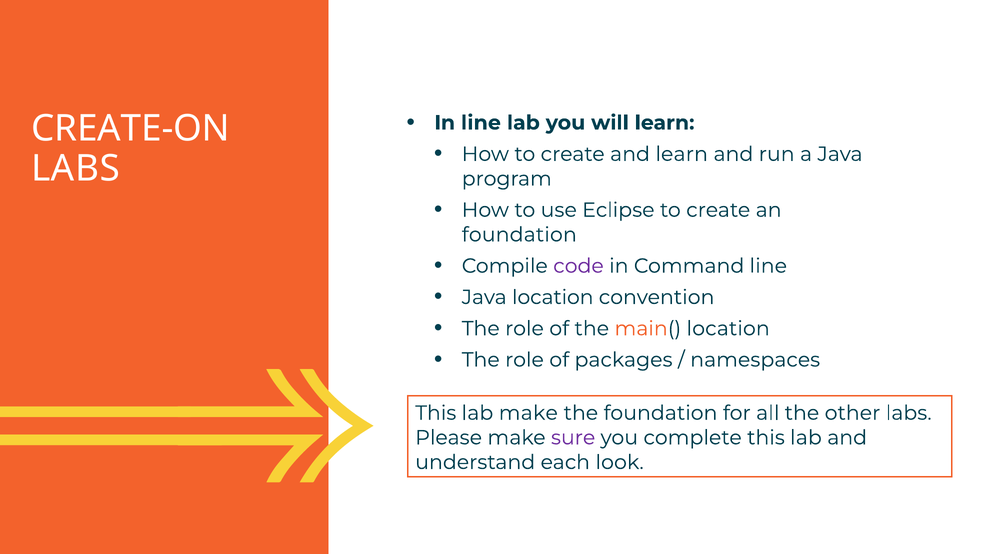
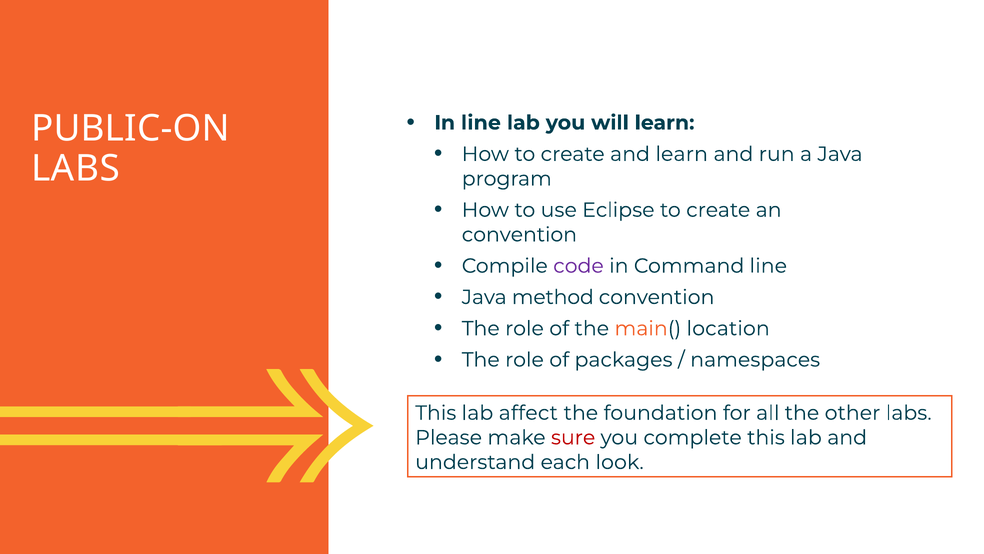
CREATE-ON: CREATE-ON -> PUBLIC-ON
foundation at (519, 234): foundation -> convention
Java location: location -> method
lab make: make -> affect
sure colour: purple -> red
